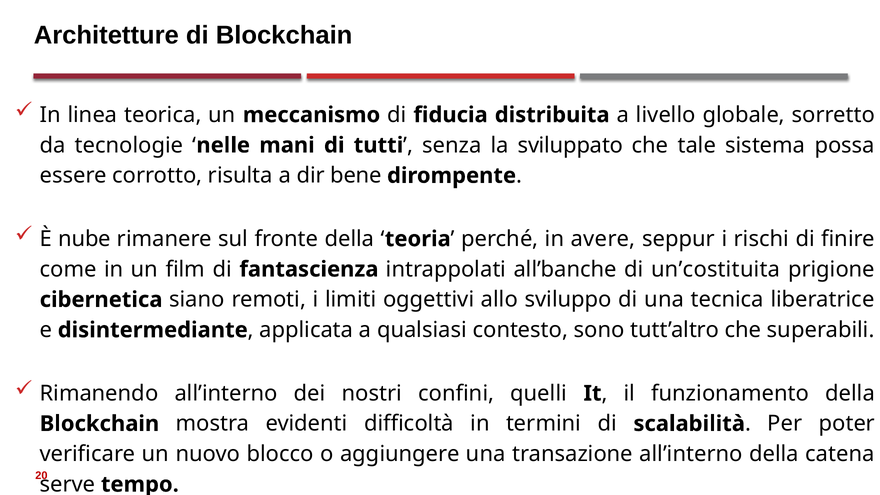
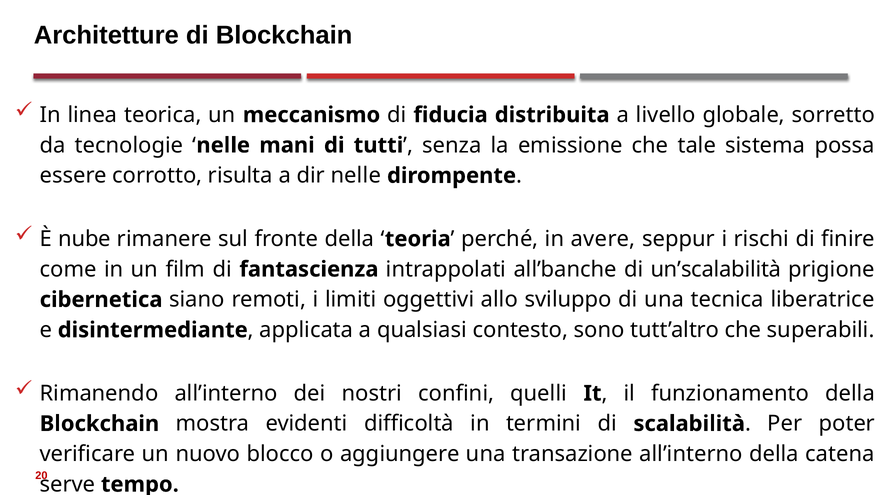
la sviluppato: sviluppato -> emissione
dir bene: bene -> nelle
un’costituita: un’costituita -> un’scalabilità
